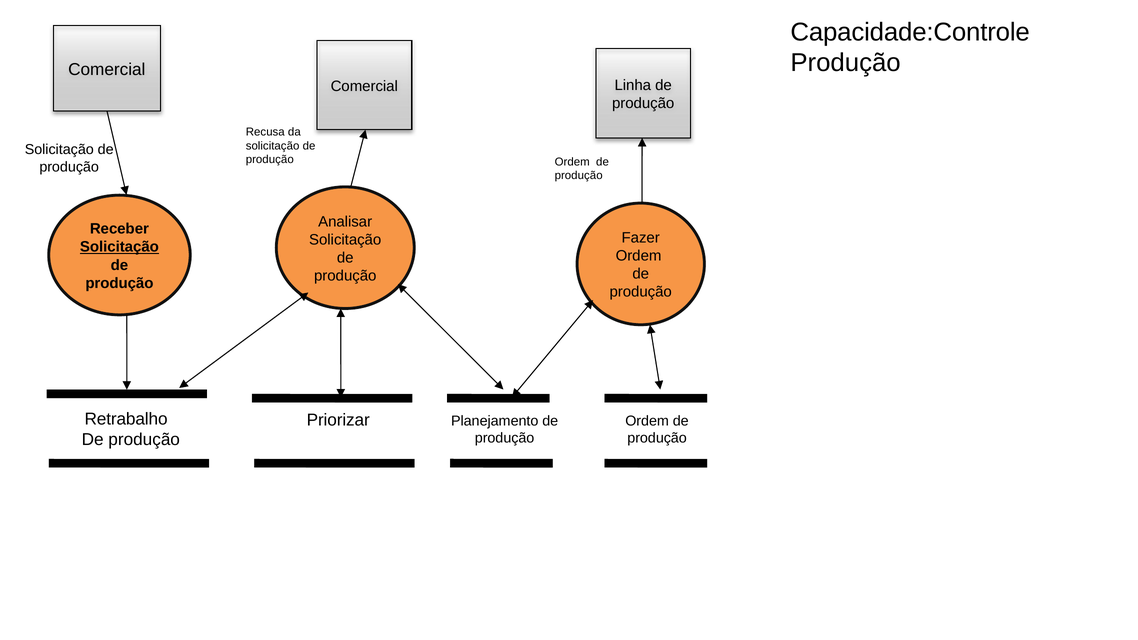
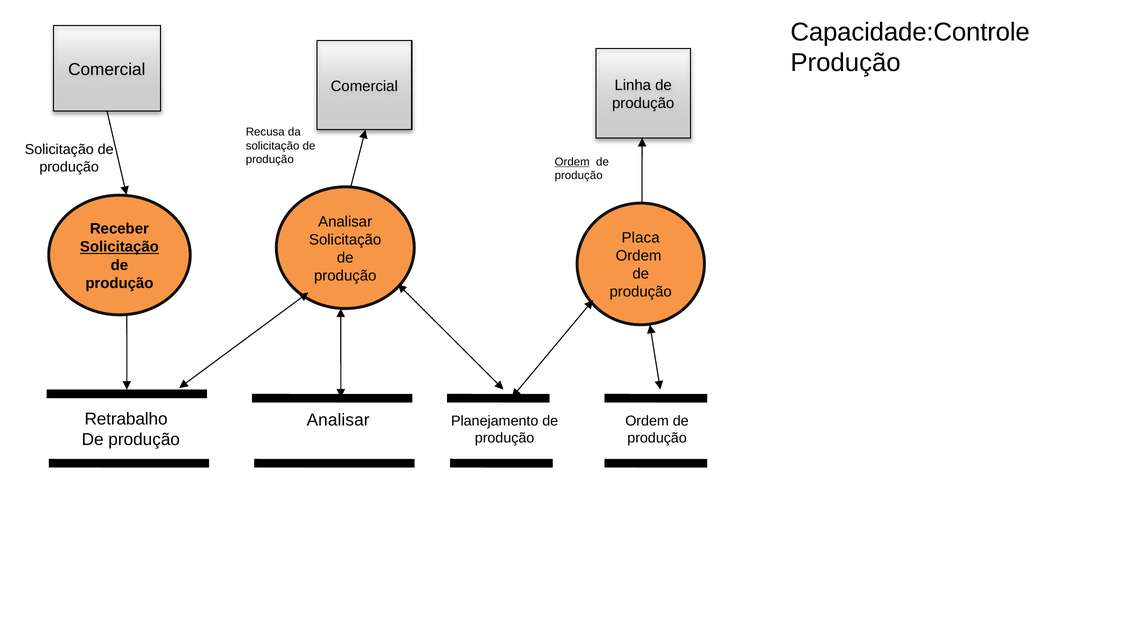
Ordem at (572, 162) underline: none -> present
Fazer: Fazer -> Placa
Priorizar at (338, 420): Priorizar -> Analisar
